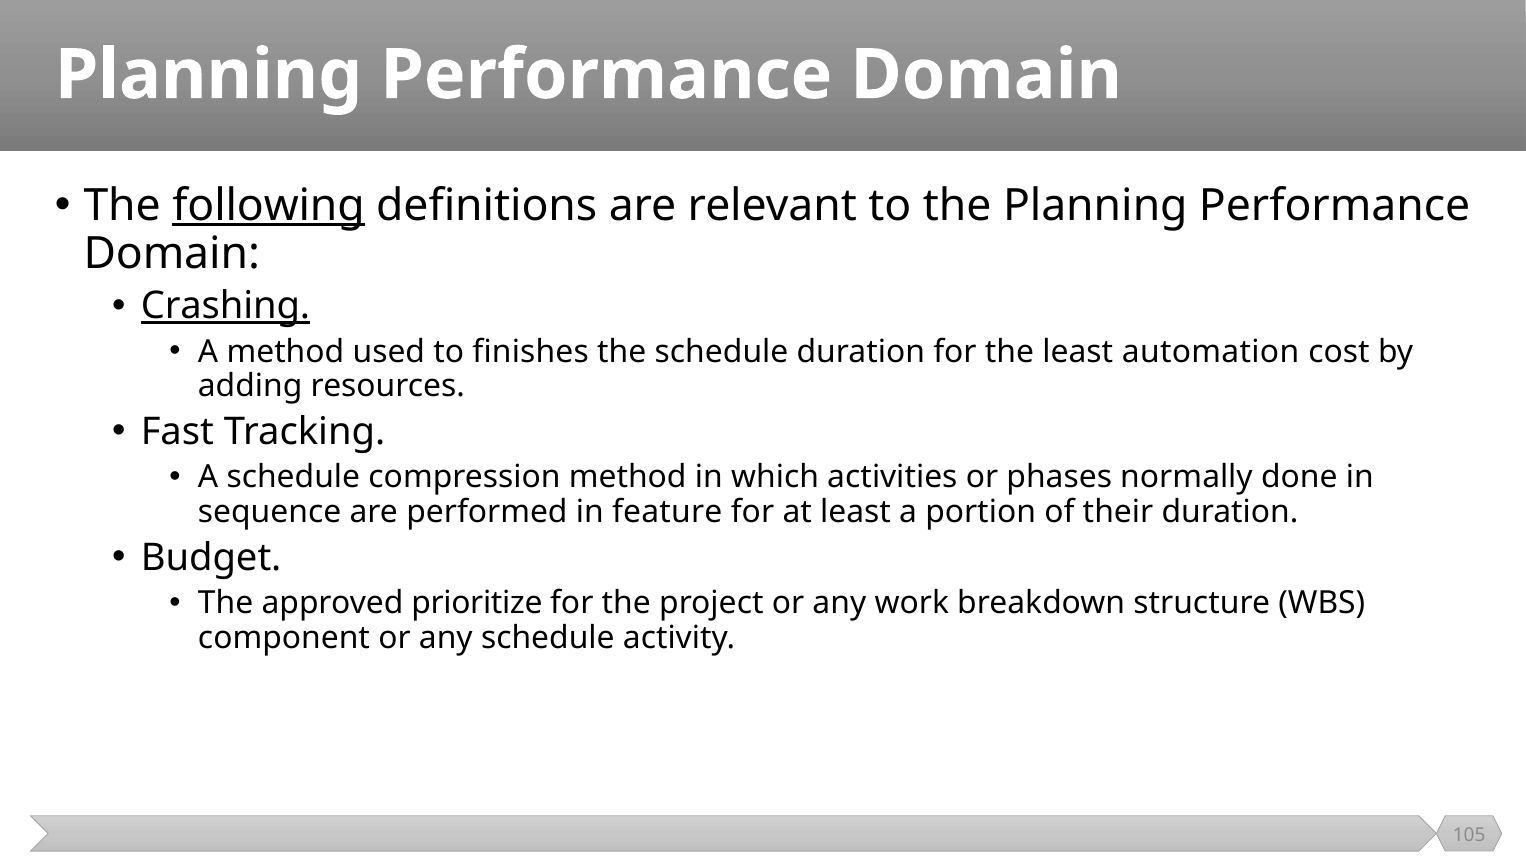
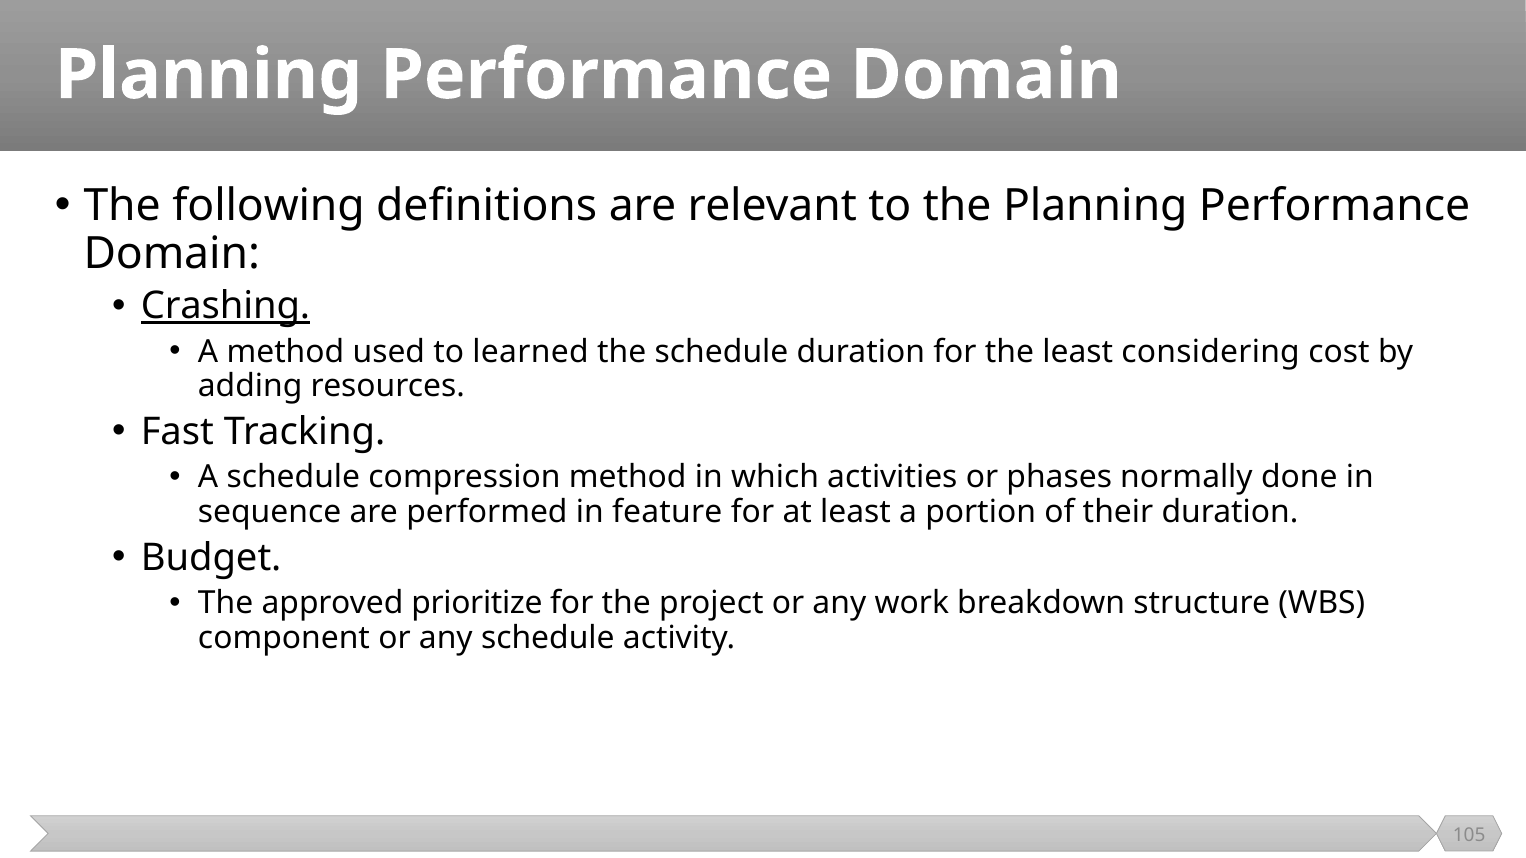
following underline: present -> none
finishes: finishes -> learned
automation: automation -> considering
